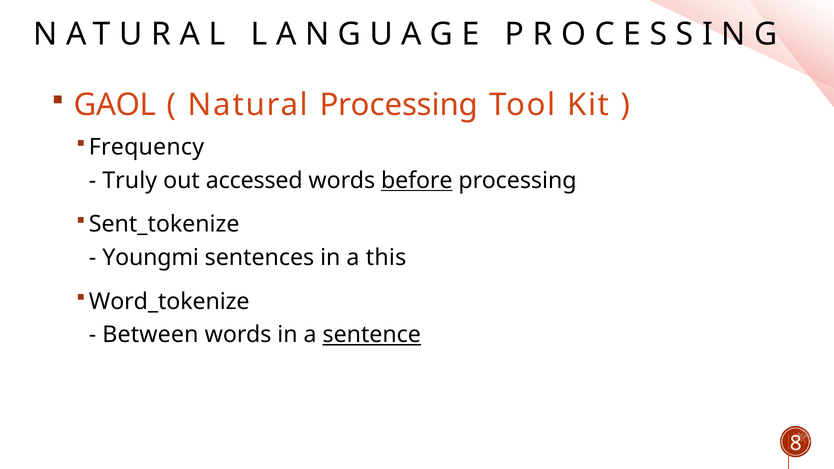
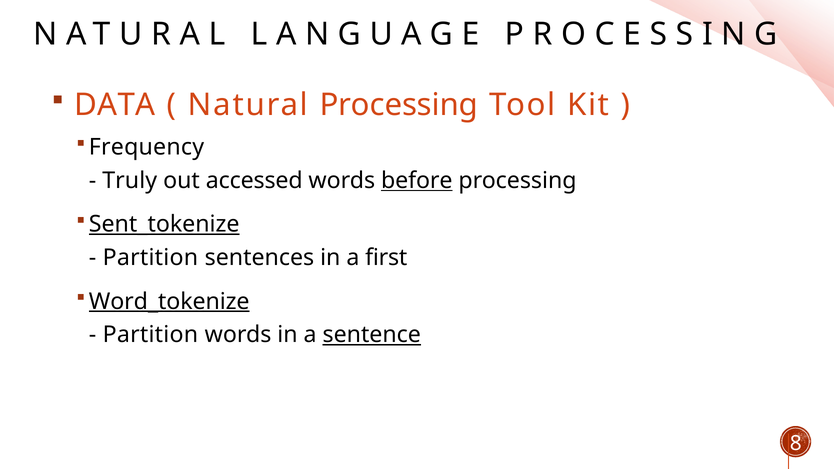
GAOL: GAOL -> DATA
Sent_tokenize underline: none -> present
Youngmi at (151, 258): Youngmi -> Partition
this: this -> first
Word_tokenize underline: none -> present
Between at (150, 335): Between -> Partition
